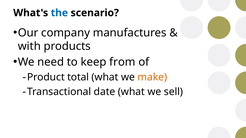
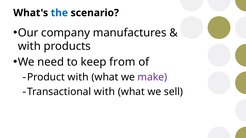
Product total: total -> with
make colour: orange -> purple
Transactional date: date -> with
